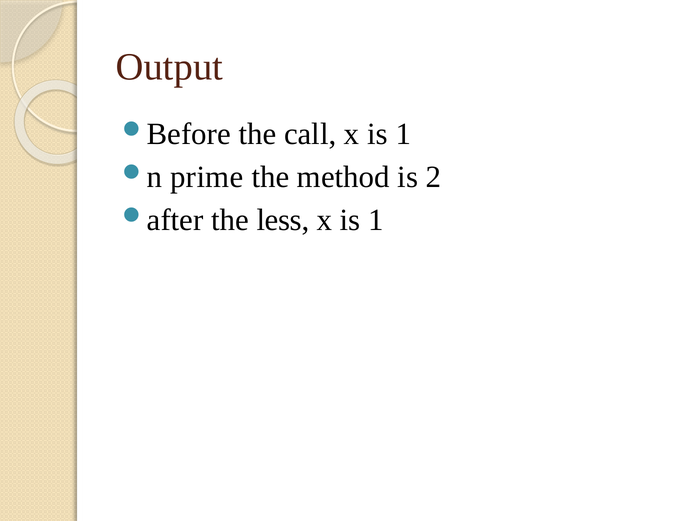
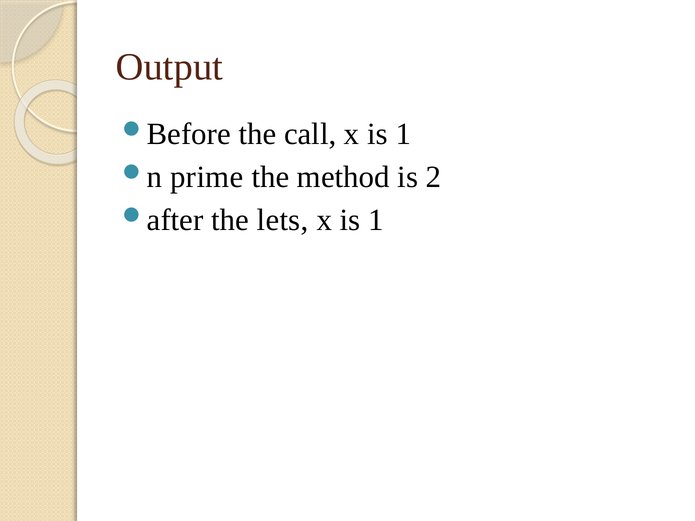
less: less -> lets
